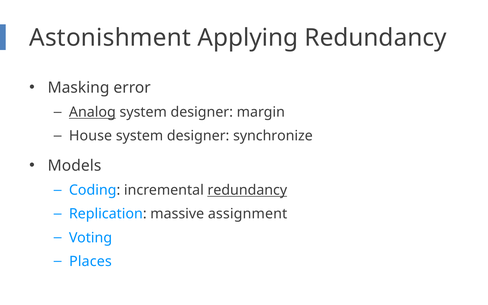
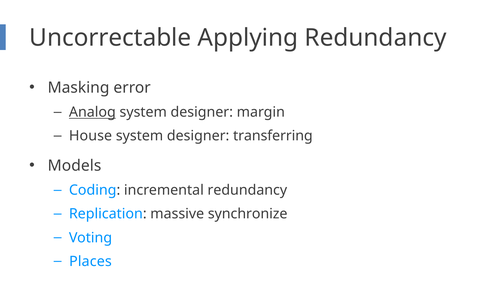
Astonishment: Astonishment -> Uncorrectable
synchronize: synchronize -> transferring
redundancy at (247, 190) underline: present -> none
assignment: assignment -> synchronize
